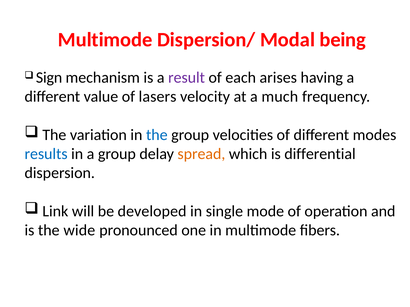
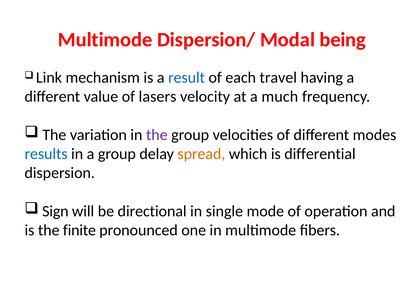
Sign: Sign -> Link
result colour: purple -> blue
arises: arises -> travel
the at (157, 135) colour: blue -> purple
Link: Link -> Sign
developed: developed -> directional
wide: wide -> finite
